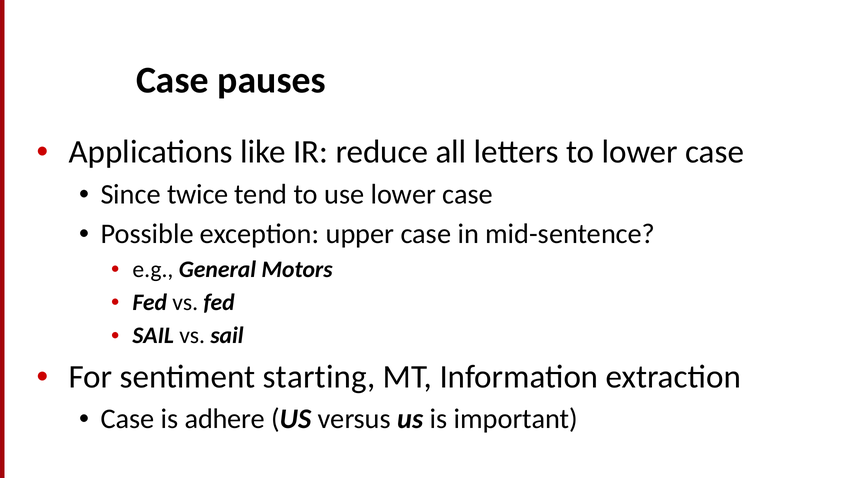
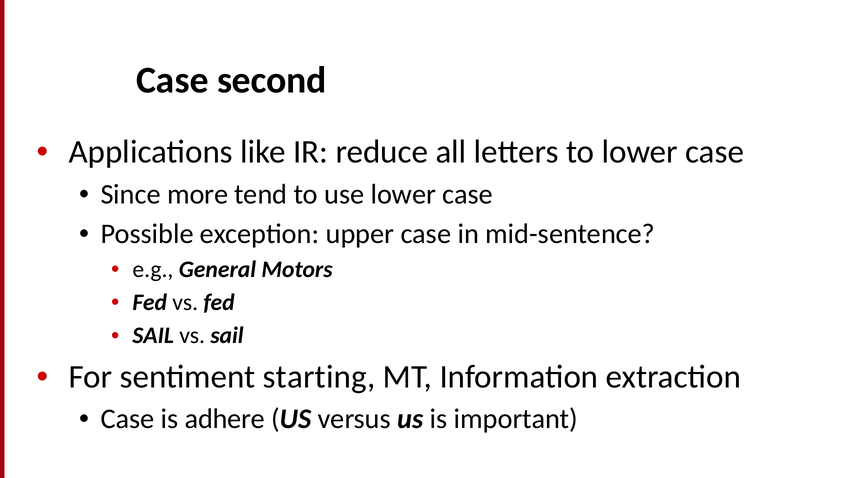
pauses: pauses -> second
twice: twice -> more
